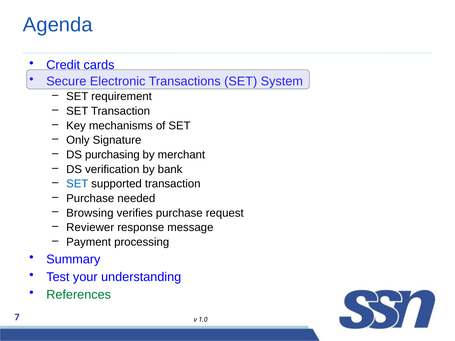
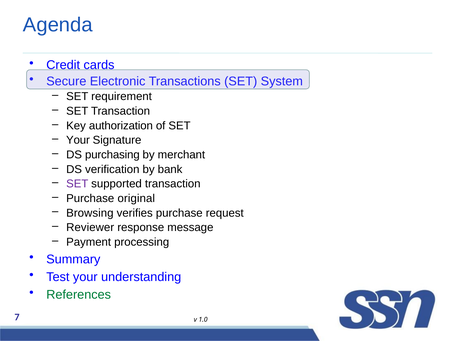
mechanisms: mechanisms -> authorization
Only at (78, 140): Only -> Your
SET at (77, 184) colour: blue -> purple
needed: needed -> original
